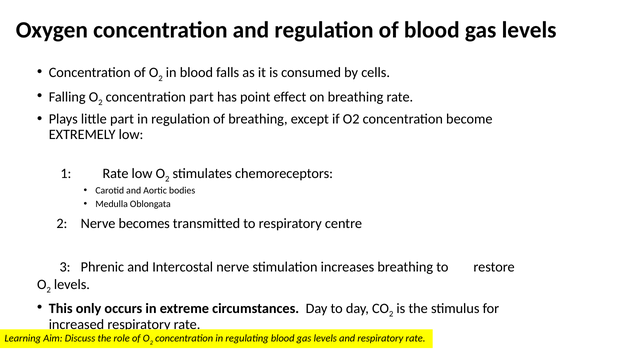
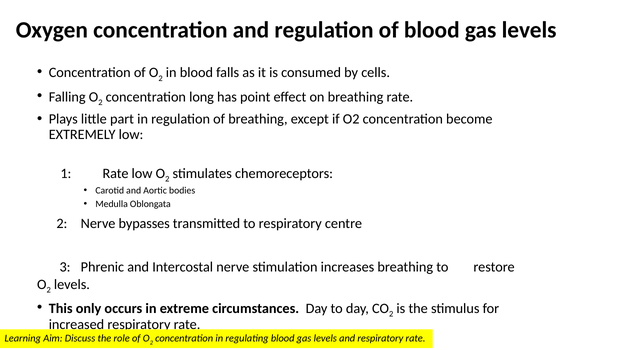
concentration part: part -> long
becomes: becomes -> bypasses
